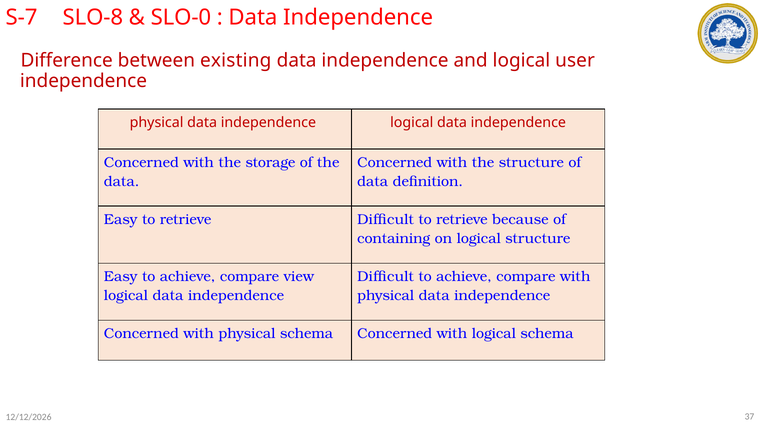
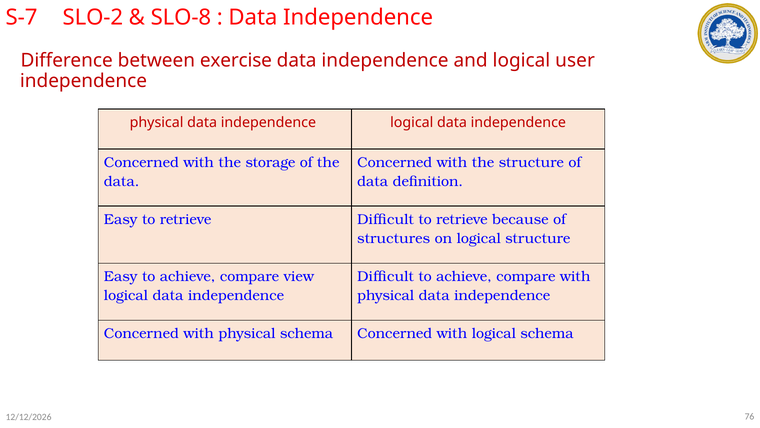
SLO-8: SLO-8 -> SLO-2
SLO-0: SLO-0 -> SLO-8
existing: existing -> exercise
containing: containing -> structures
37: 37 -> 76
